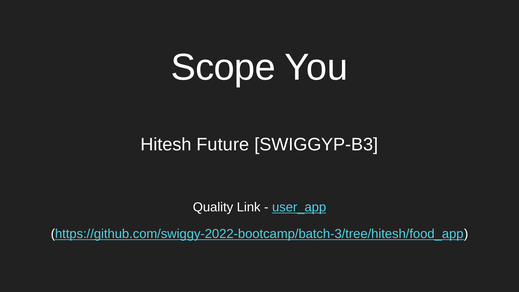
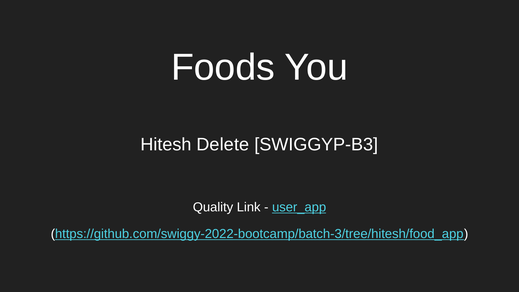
Scope: Scope -> Foods
Future: Future -> Delete
